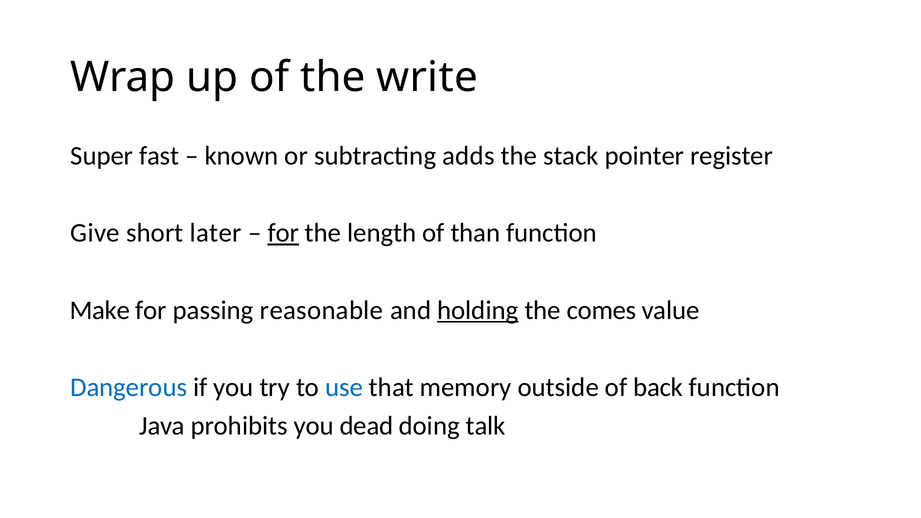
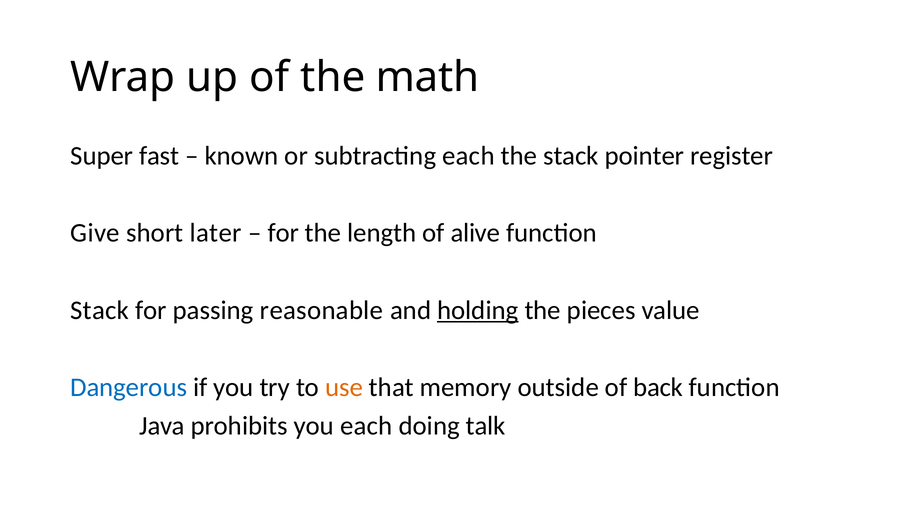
write: write -> math
subtracting adds: adds -> each
for at (283, 233) underline: present -> none
than: than -> alive
Make at (100, 310): Make -> Stack
comes: comes -> pieces
use colour: blue -> orange
you dead: dead -> each
